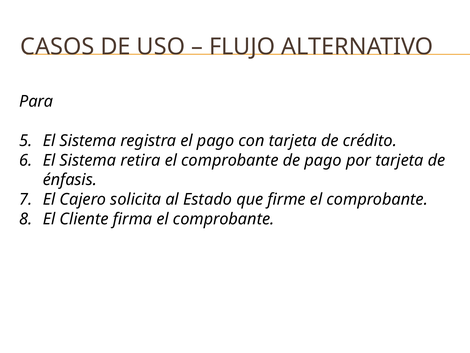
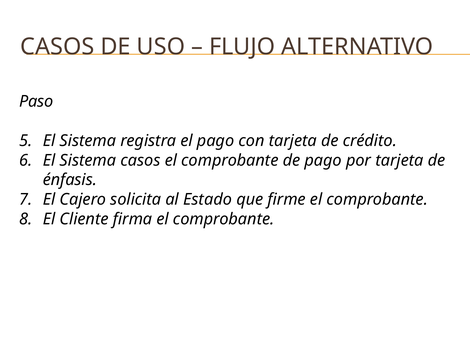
Para: Para -> Paso
Sistema retira: retira -> casos
